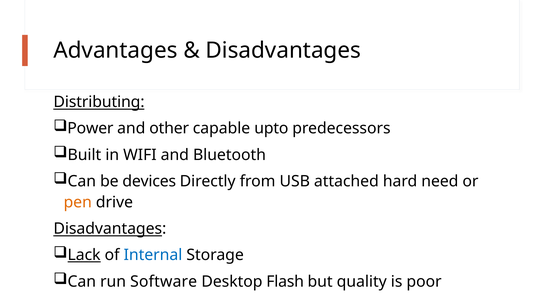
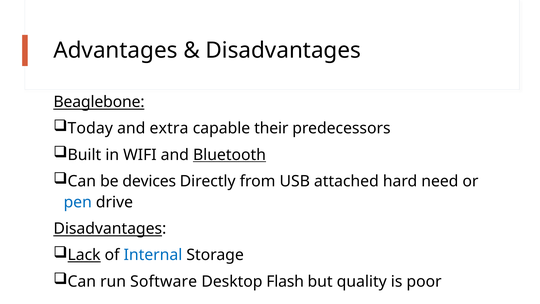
Distributing: Distributing -> Beaglebone
Power: Power -> Today
other: other -> extra
upto: upto -> their
Bluetooth underline: none -> present
pen colour: orange -> blue
